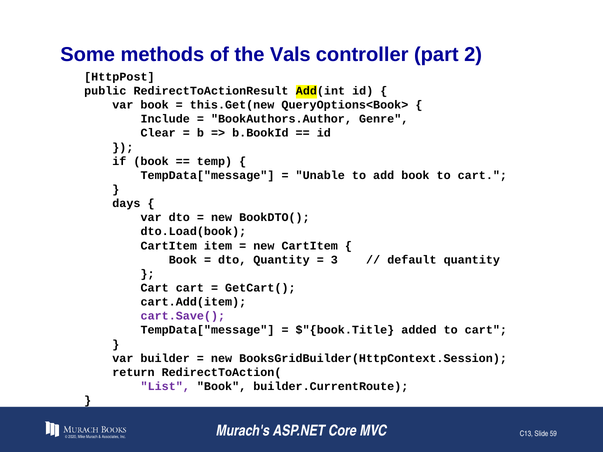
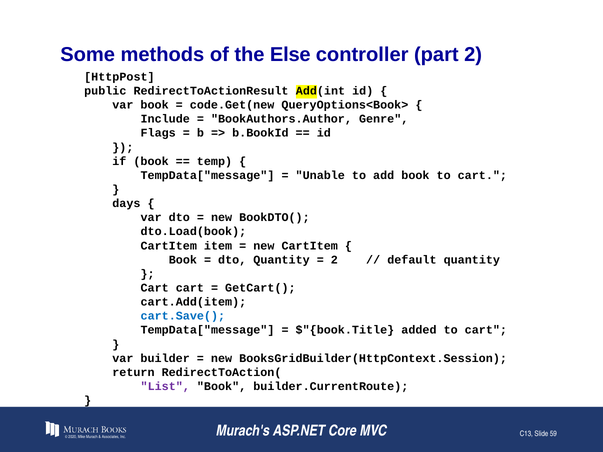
Vals: Vals -> Else
this.Get(new: this.Get(new -> code.Get(new
Clear: Clear -> Flags
3 at (334, 260): 3 -> 2
cart.Save( colour: purple -> blue
